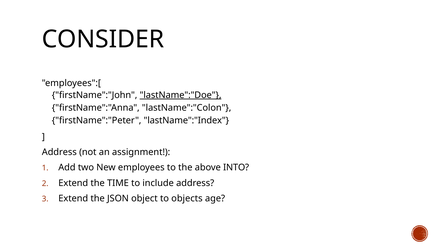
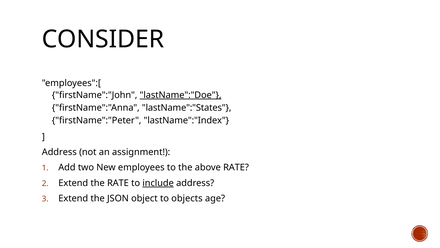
lastName":"Colon: lastName":"Colon -> lastName":"States
above INTO: INTO -> RATE
the TIME: TIME -> RATE
include underline: none -> present
